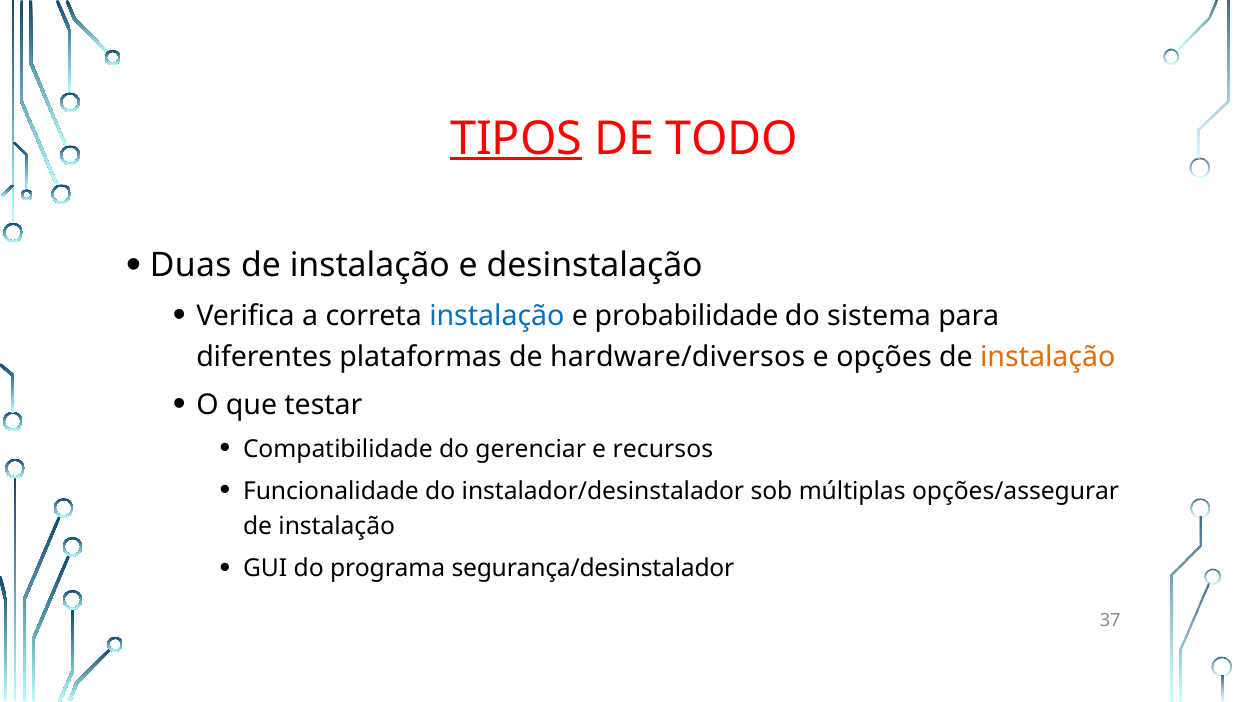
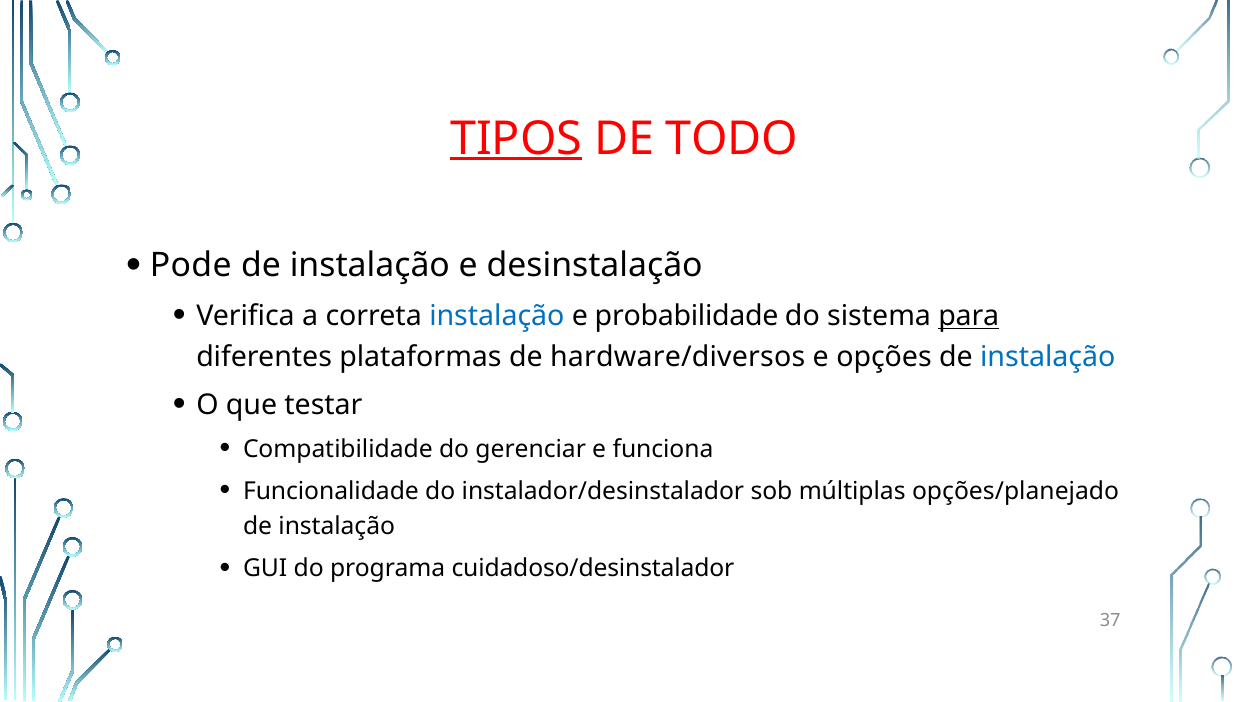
Duas: Duas -> Pode
para underline: none -> present
instalação at (1048, 357) colour: orange -> blue
recursos: recursos -> funciona
opções/assegurar: opções/assegurar -> opções/planejado
segurança/desinstalador: segurança/desinstalador -> cuidadoso/desinstalador
